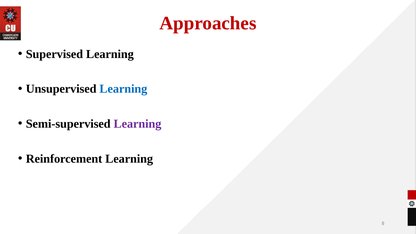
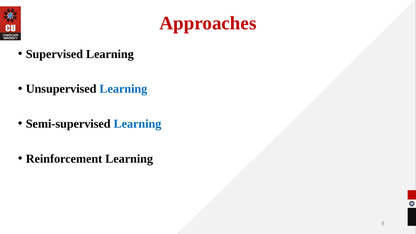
Learning at (137, 124) colour: purple -> blue
